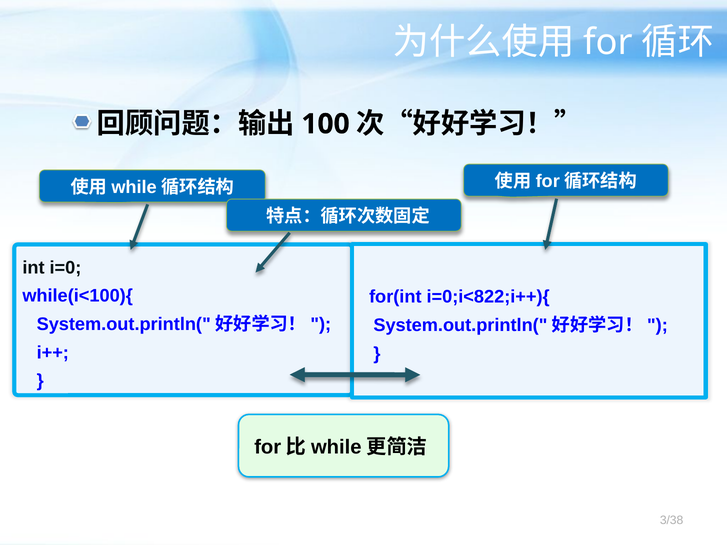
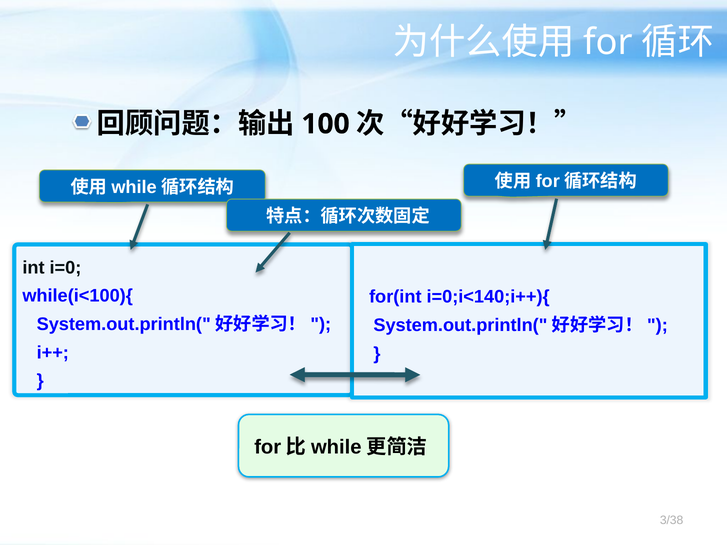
i=0;i<822;i++){: i=0;i<822;i++){ -> i=0;i<140;i++){
